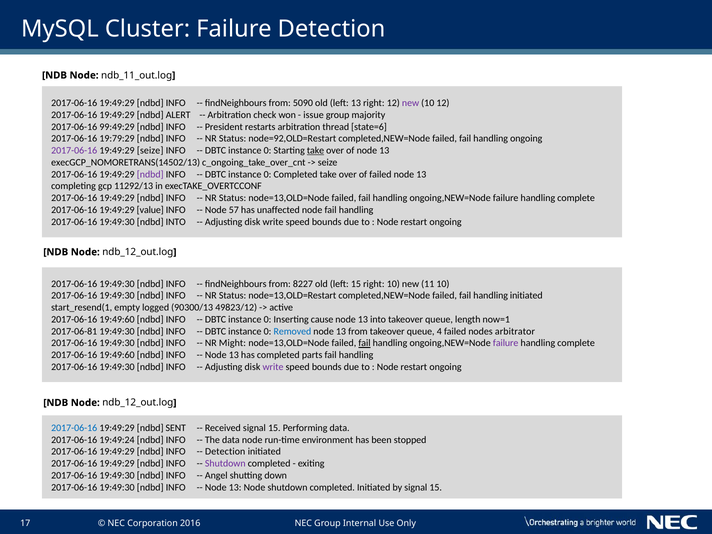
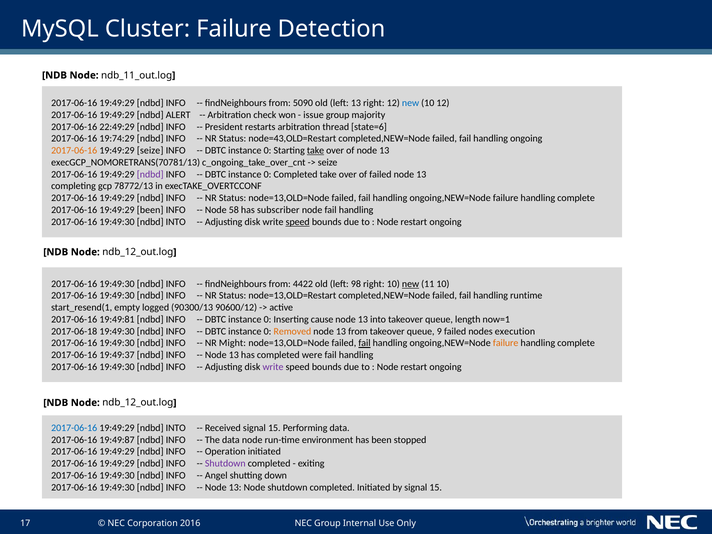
new at (411, 103) colour: purple -> blue
99:49:29: 99:49:29 -> 22:49:29
19:79:29: 19:79:29 -> 19:74:29
node=92,OLD=Restart: node=92,OLD=Restart -> node=43,OLD=Restart
2017-06-16 at (74, 151) colour: purple -> orange
execGCP_NOMORETRANS(14502/13: execGCP_NOMORETRANS(14502/13 -> execGCP_NOMORETRANS(70781/13
11292/13: 11292/13 -> 78772/13
19:49:29 value: value -> been
57: 57 -> 58
unaffected: unaffected -> subscriber
speed at (298, 222) underline: none -> present
8227: 8227 -> 4422
left 15: 15 -> 98
new at (411, 284) underline: none -> present
handling initiated: initiated -> runtime
49823/12: 49823/12 -> 90600/12
19:49:60 at (117, 319): 19:49:60 -> 19:49:81
2017-06-81: 2017-06-81 -> 2017-06-18
Removed colour: blue -> orange
4: 4 -> 9
arbitrator: arbitrator -> execution
failure at (506, 343) colour: purple -> orange
19:49:60 at (117, 355): 19:49:60 -> 19:49:37
parts: parts -> were
19:49:29 ndbd SENT: SENT -> INTO
19:49:24: 19:49:24 -> 19:49:87
Detection at (225, 452): Detection -> Operation
